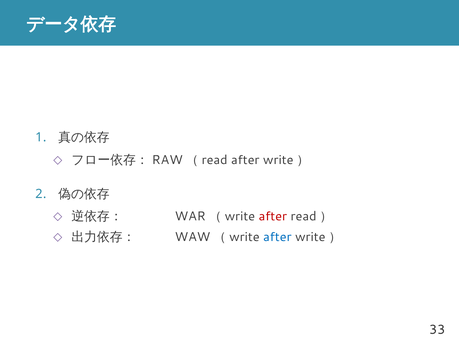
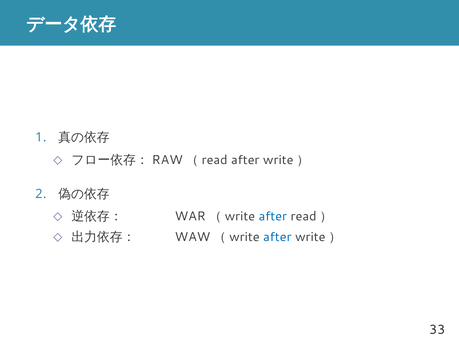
after at (273, 217) colour: red -> blue
